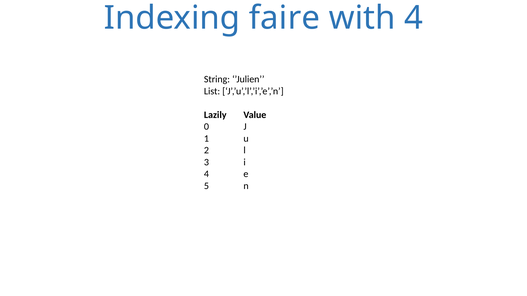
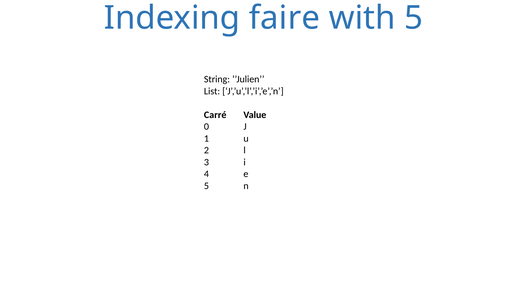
with 4: 4 -> 5
Lazily: Lazily -> Carré
